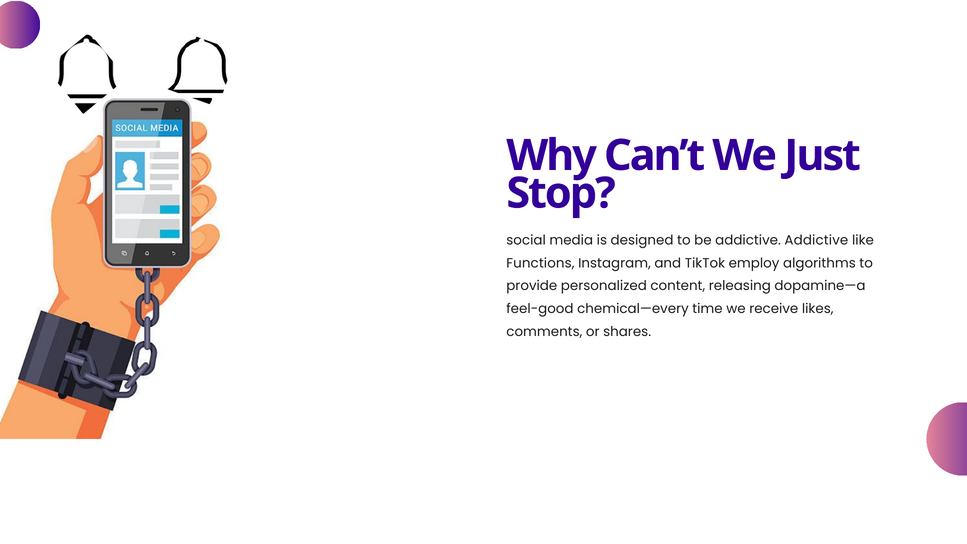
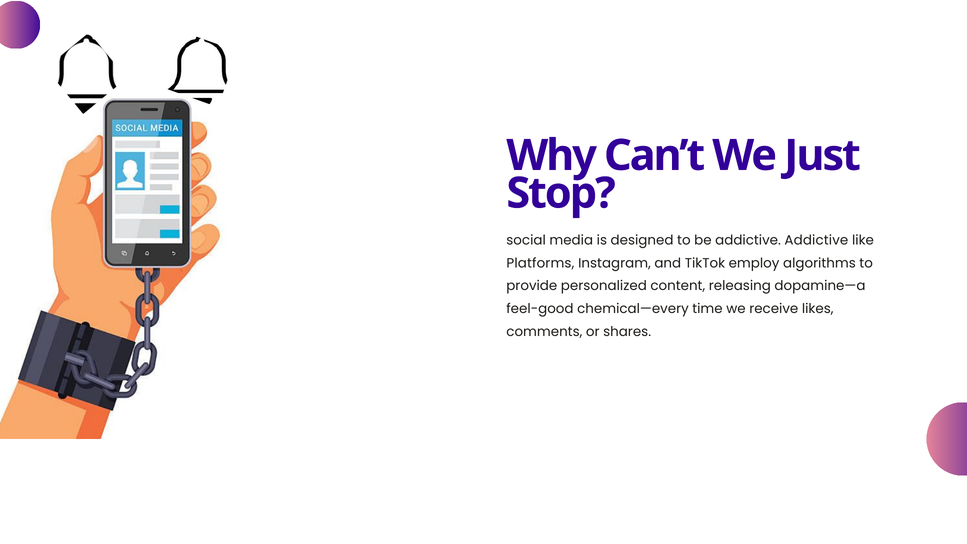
Functions: Functions -> Platforms
